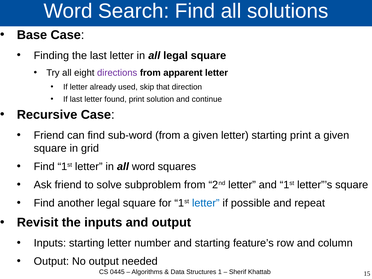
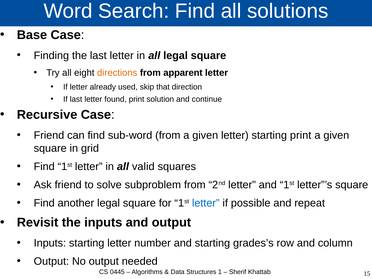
directions colour: purple -> orange
all word: word -> valid
feature’s: feature’s -> grades’s
